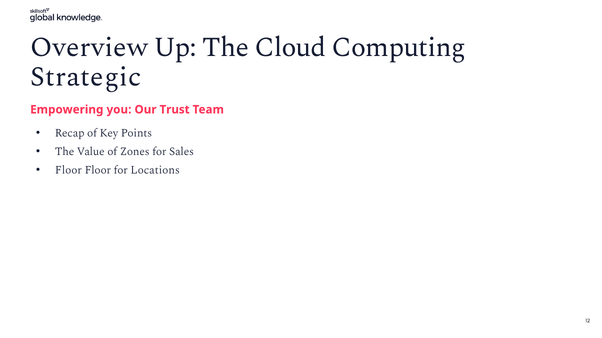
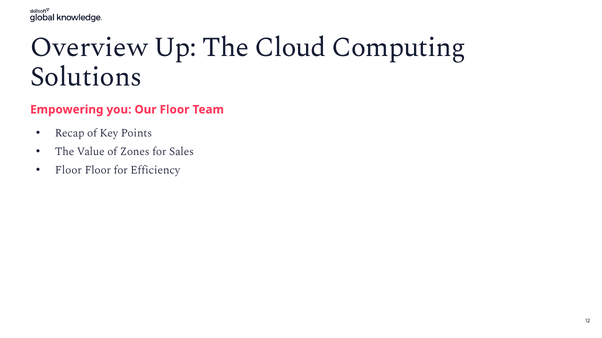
Strategic: Strategic -> Solutions
Our Trust: Trust -> Floor
Locations: Locations -> Efficiency
